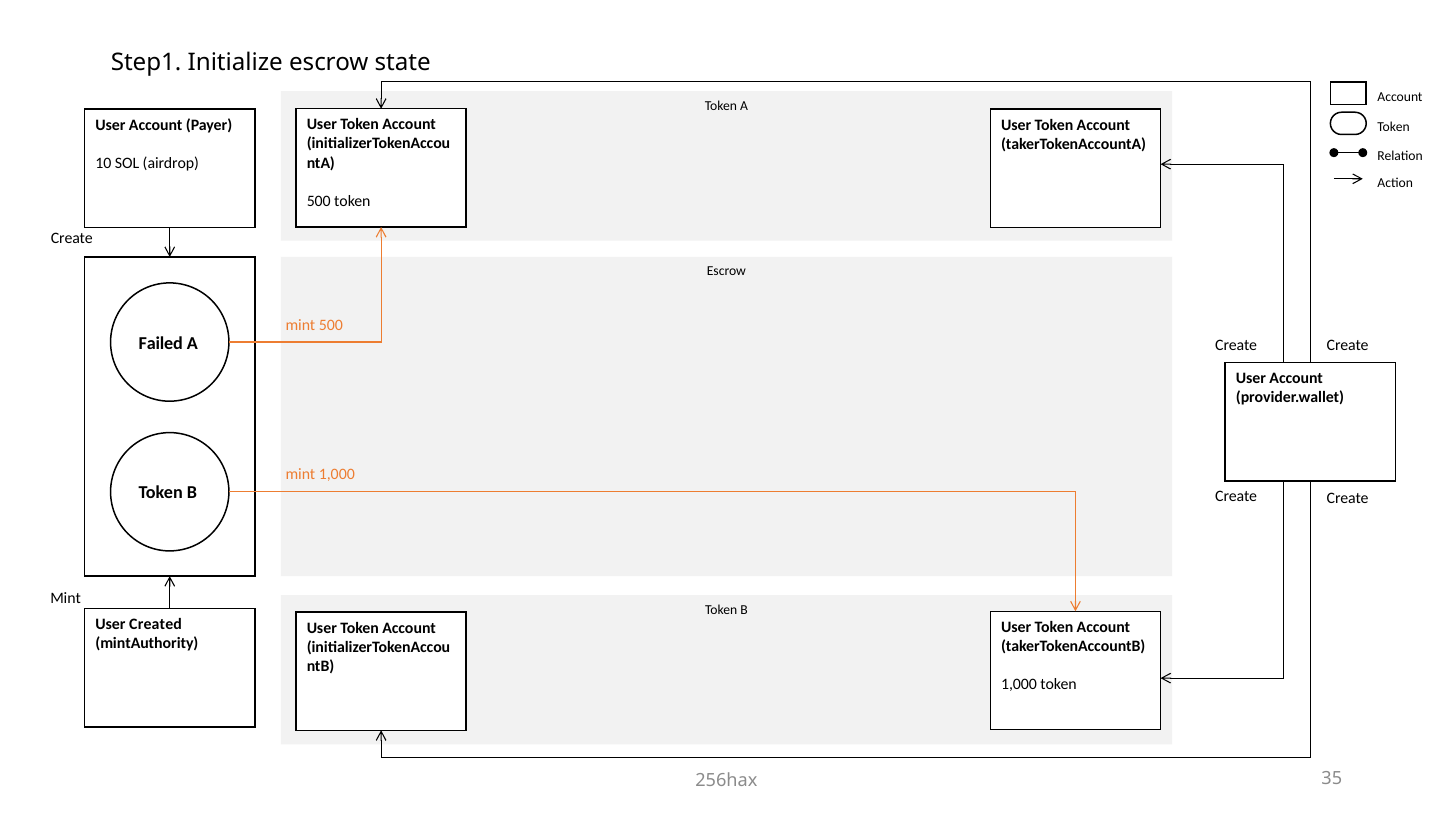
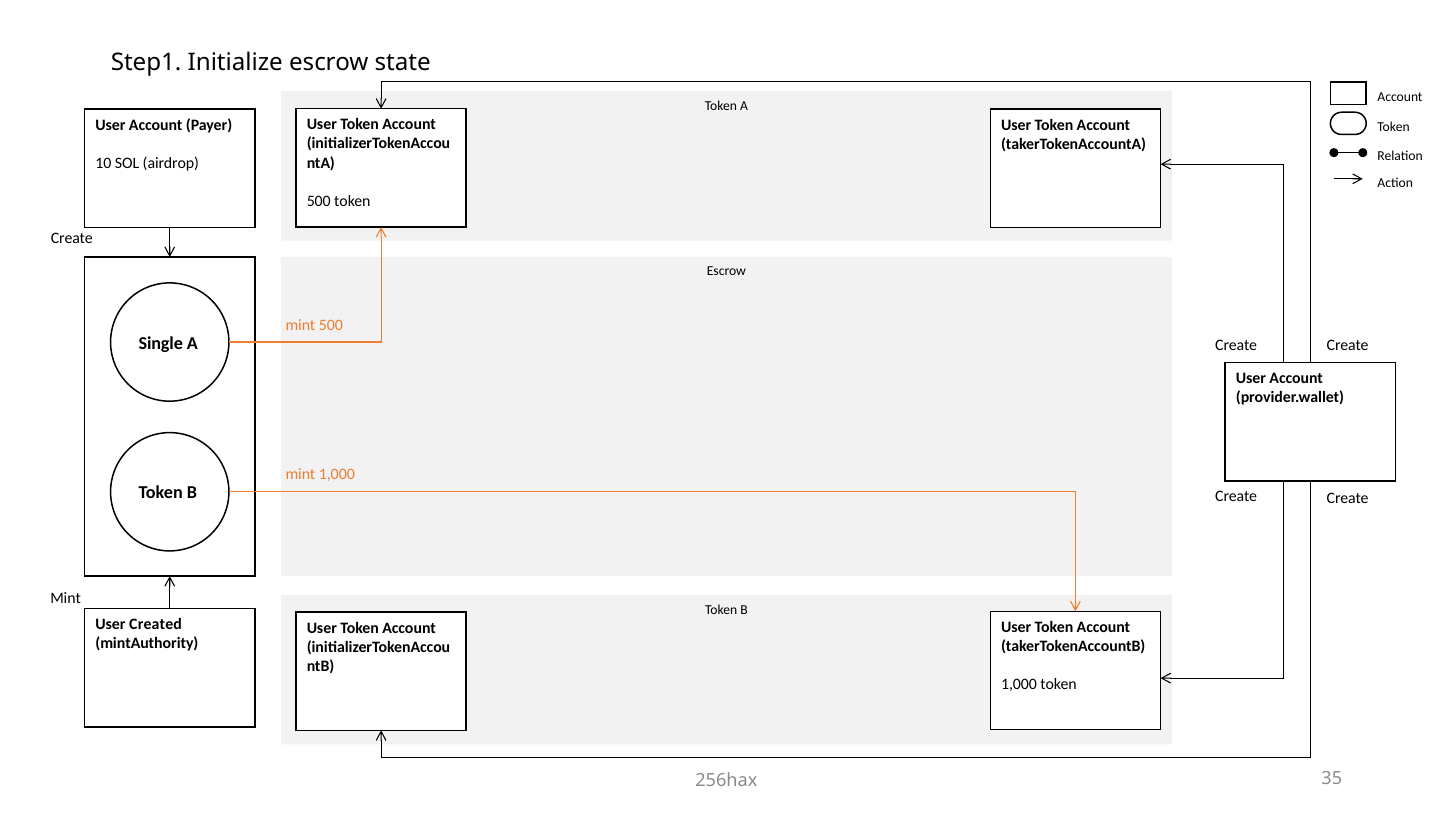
Failed: Failed -> Single
